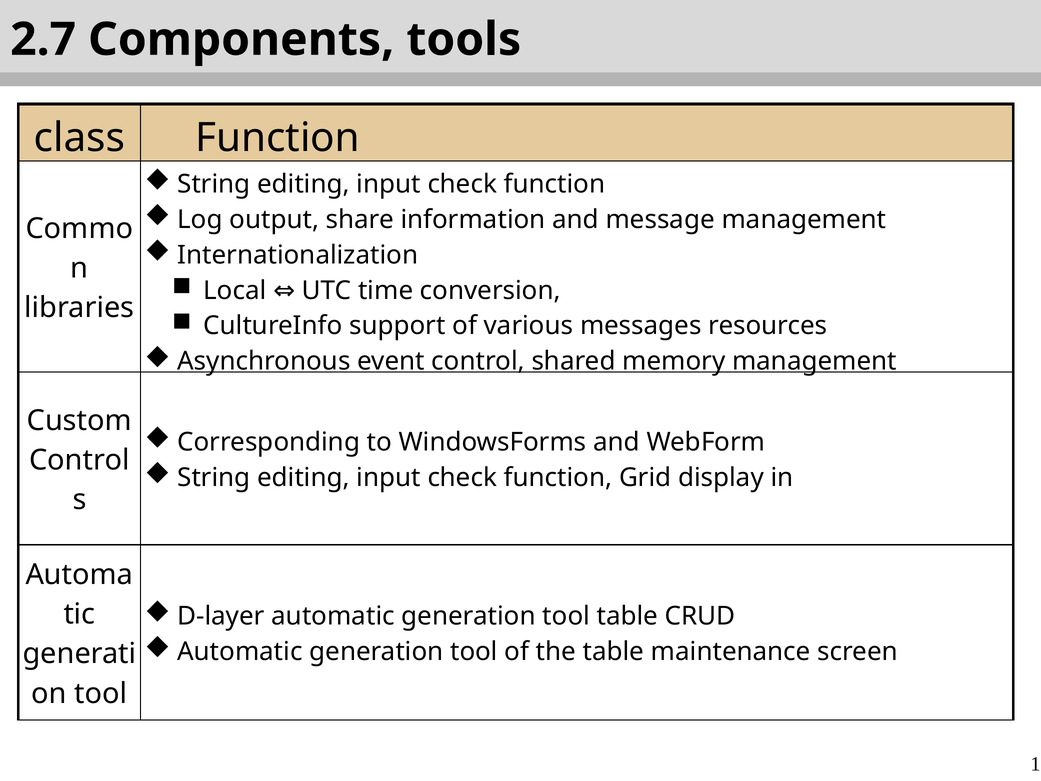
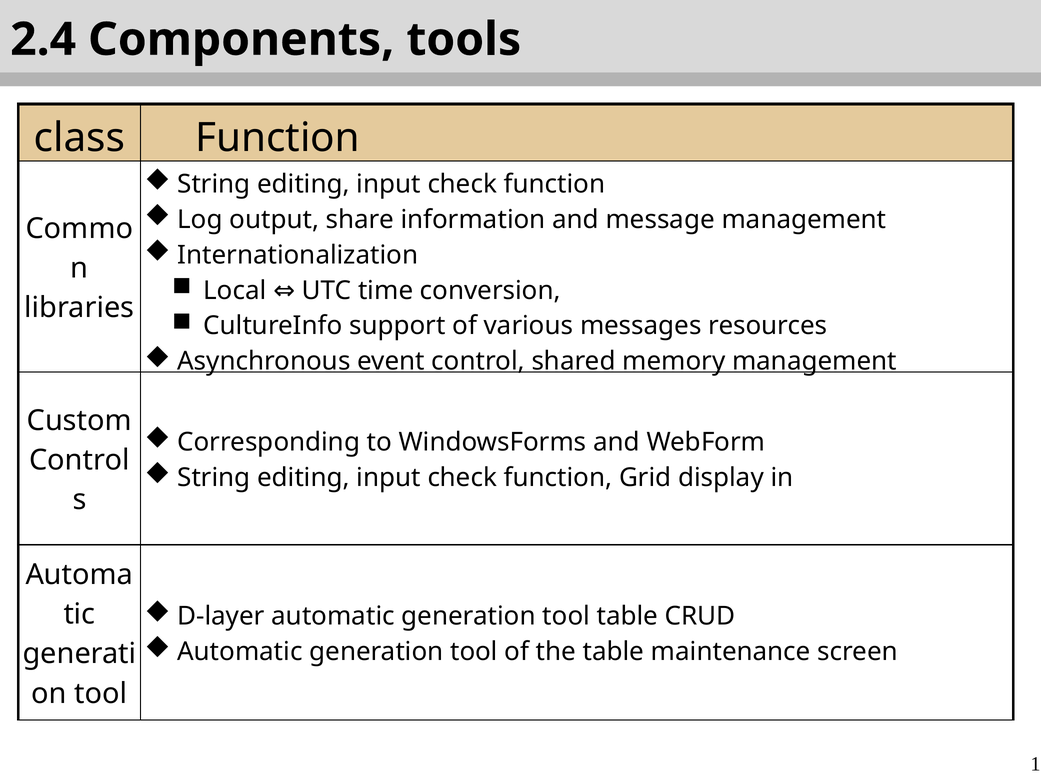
2.7: 2.7 -> 2.4
